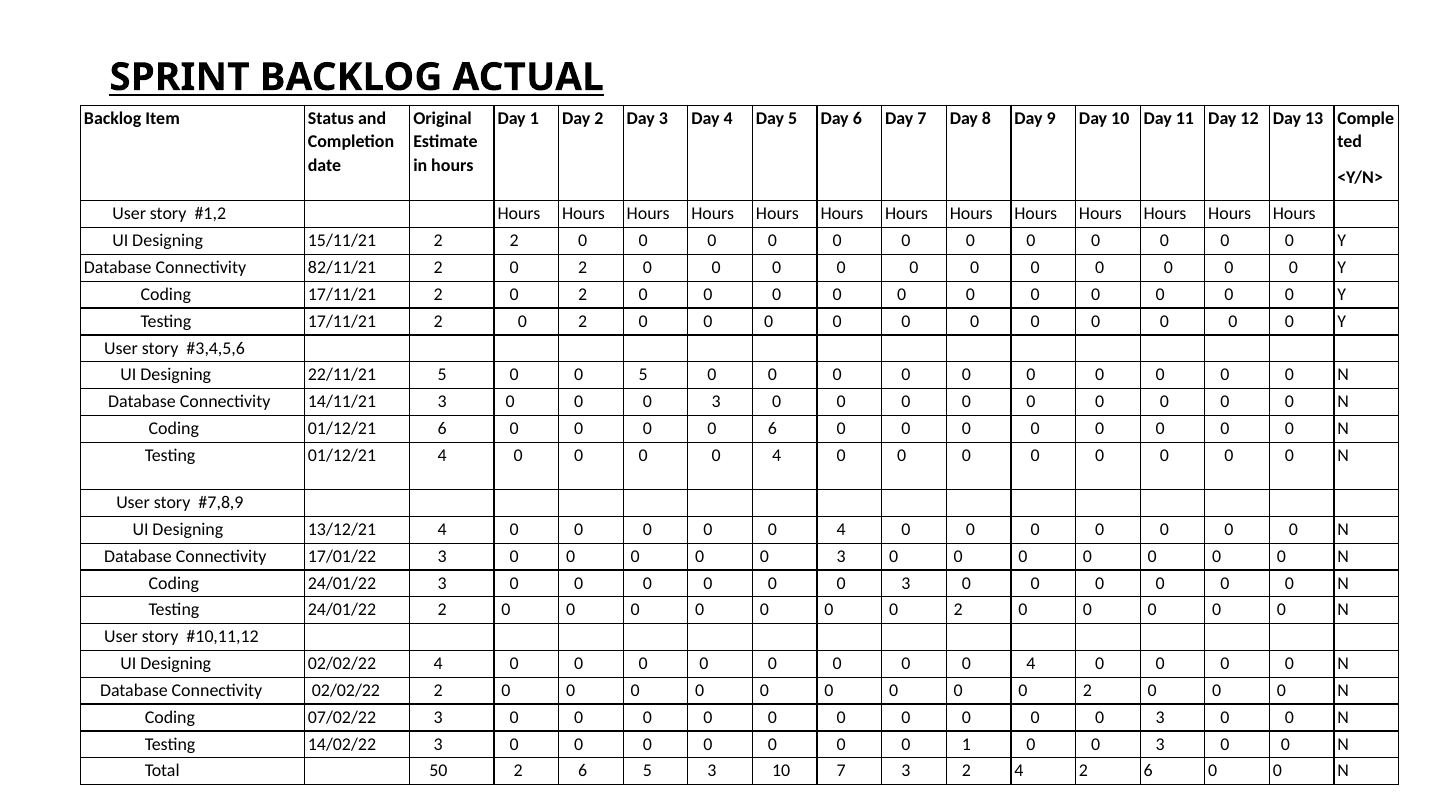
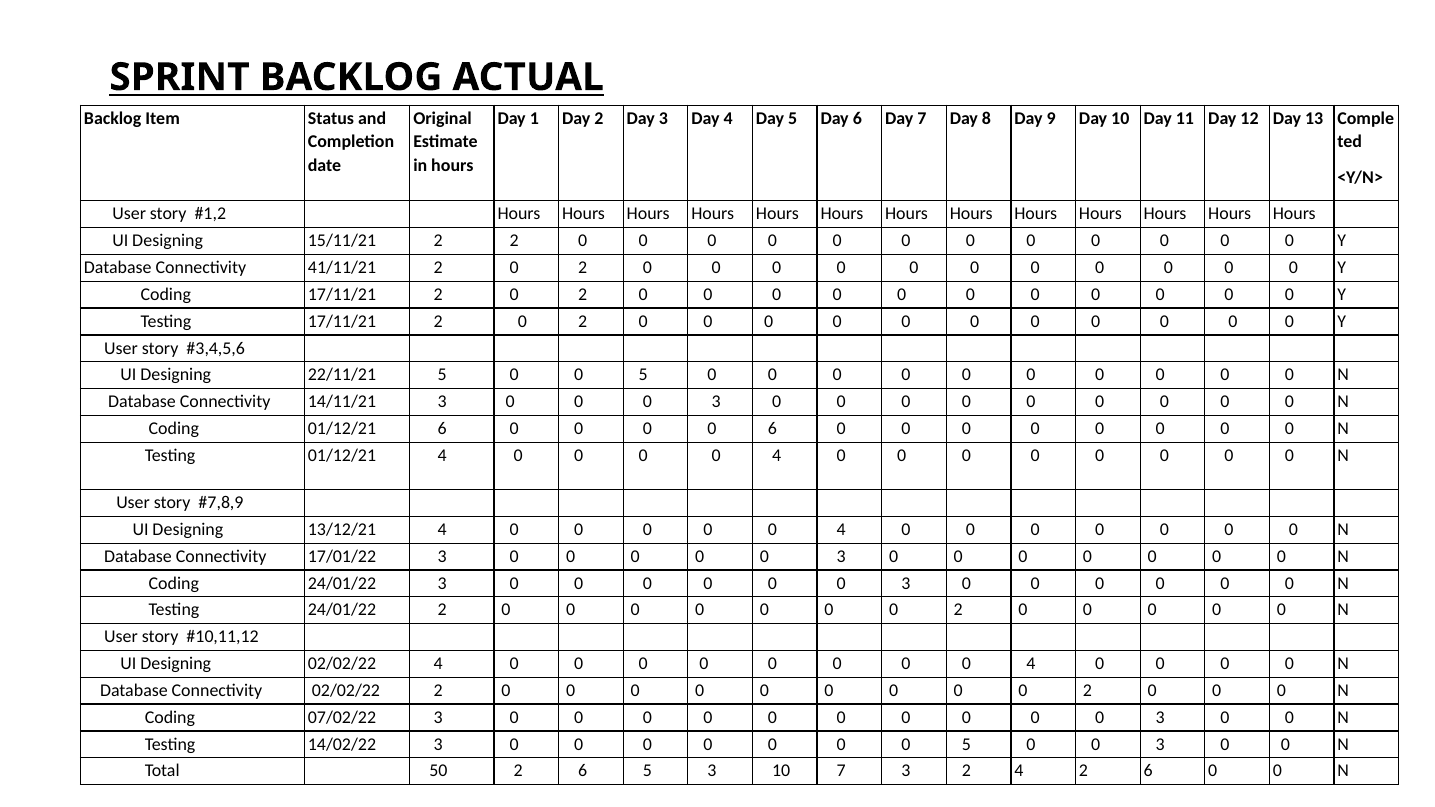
82/11/21: 82/11/21 -> 41/11/21
0 0 0 1: 1 -> 5
